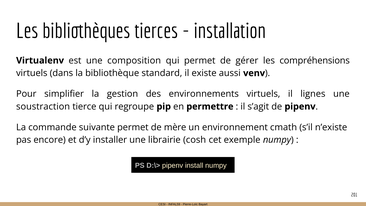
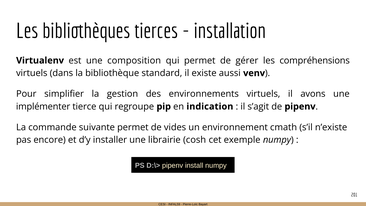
lignes: lignes -> avons
soustraction: soustraction -> implémenter
permettre: permettre -> indication
mère: mère -> vides
